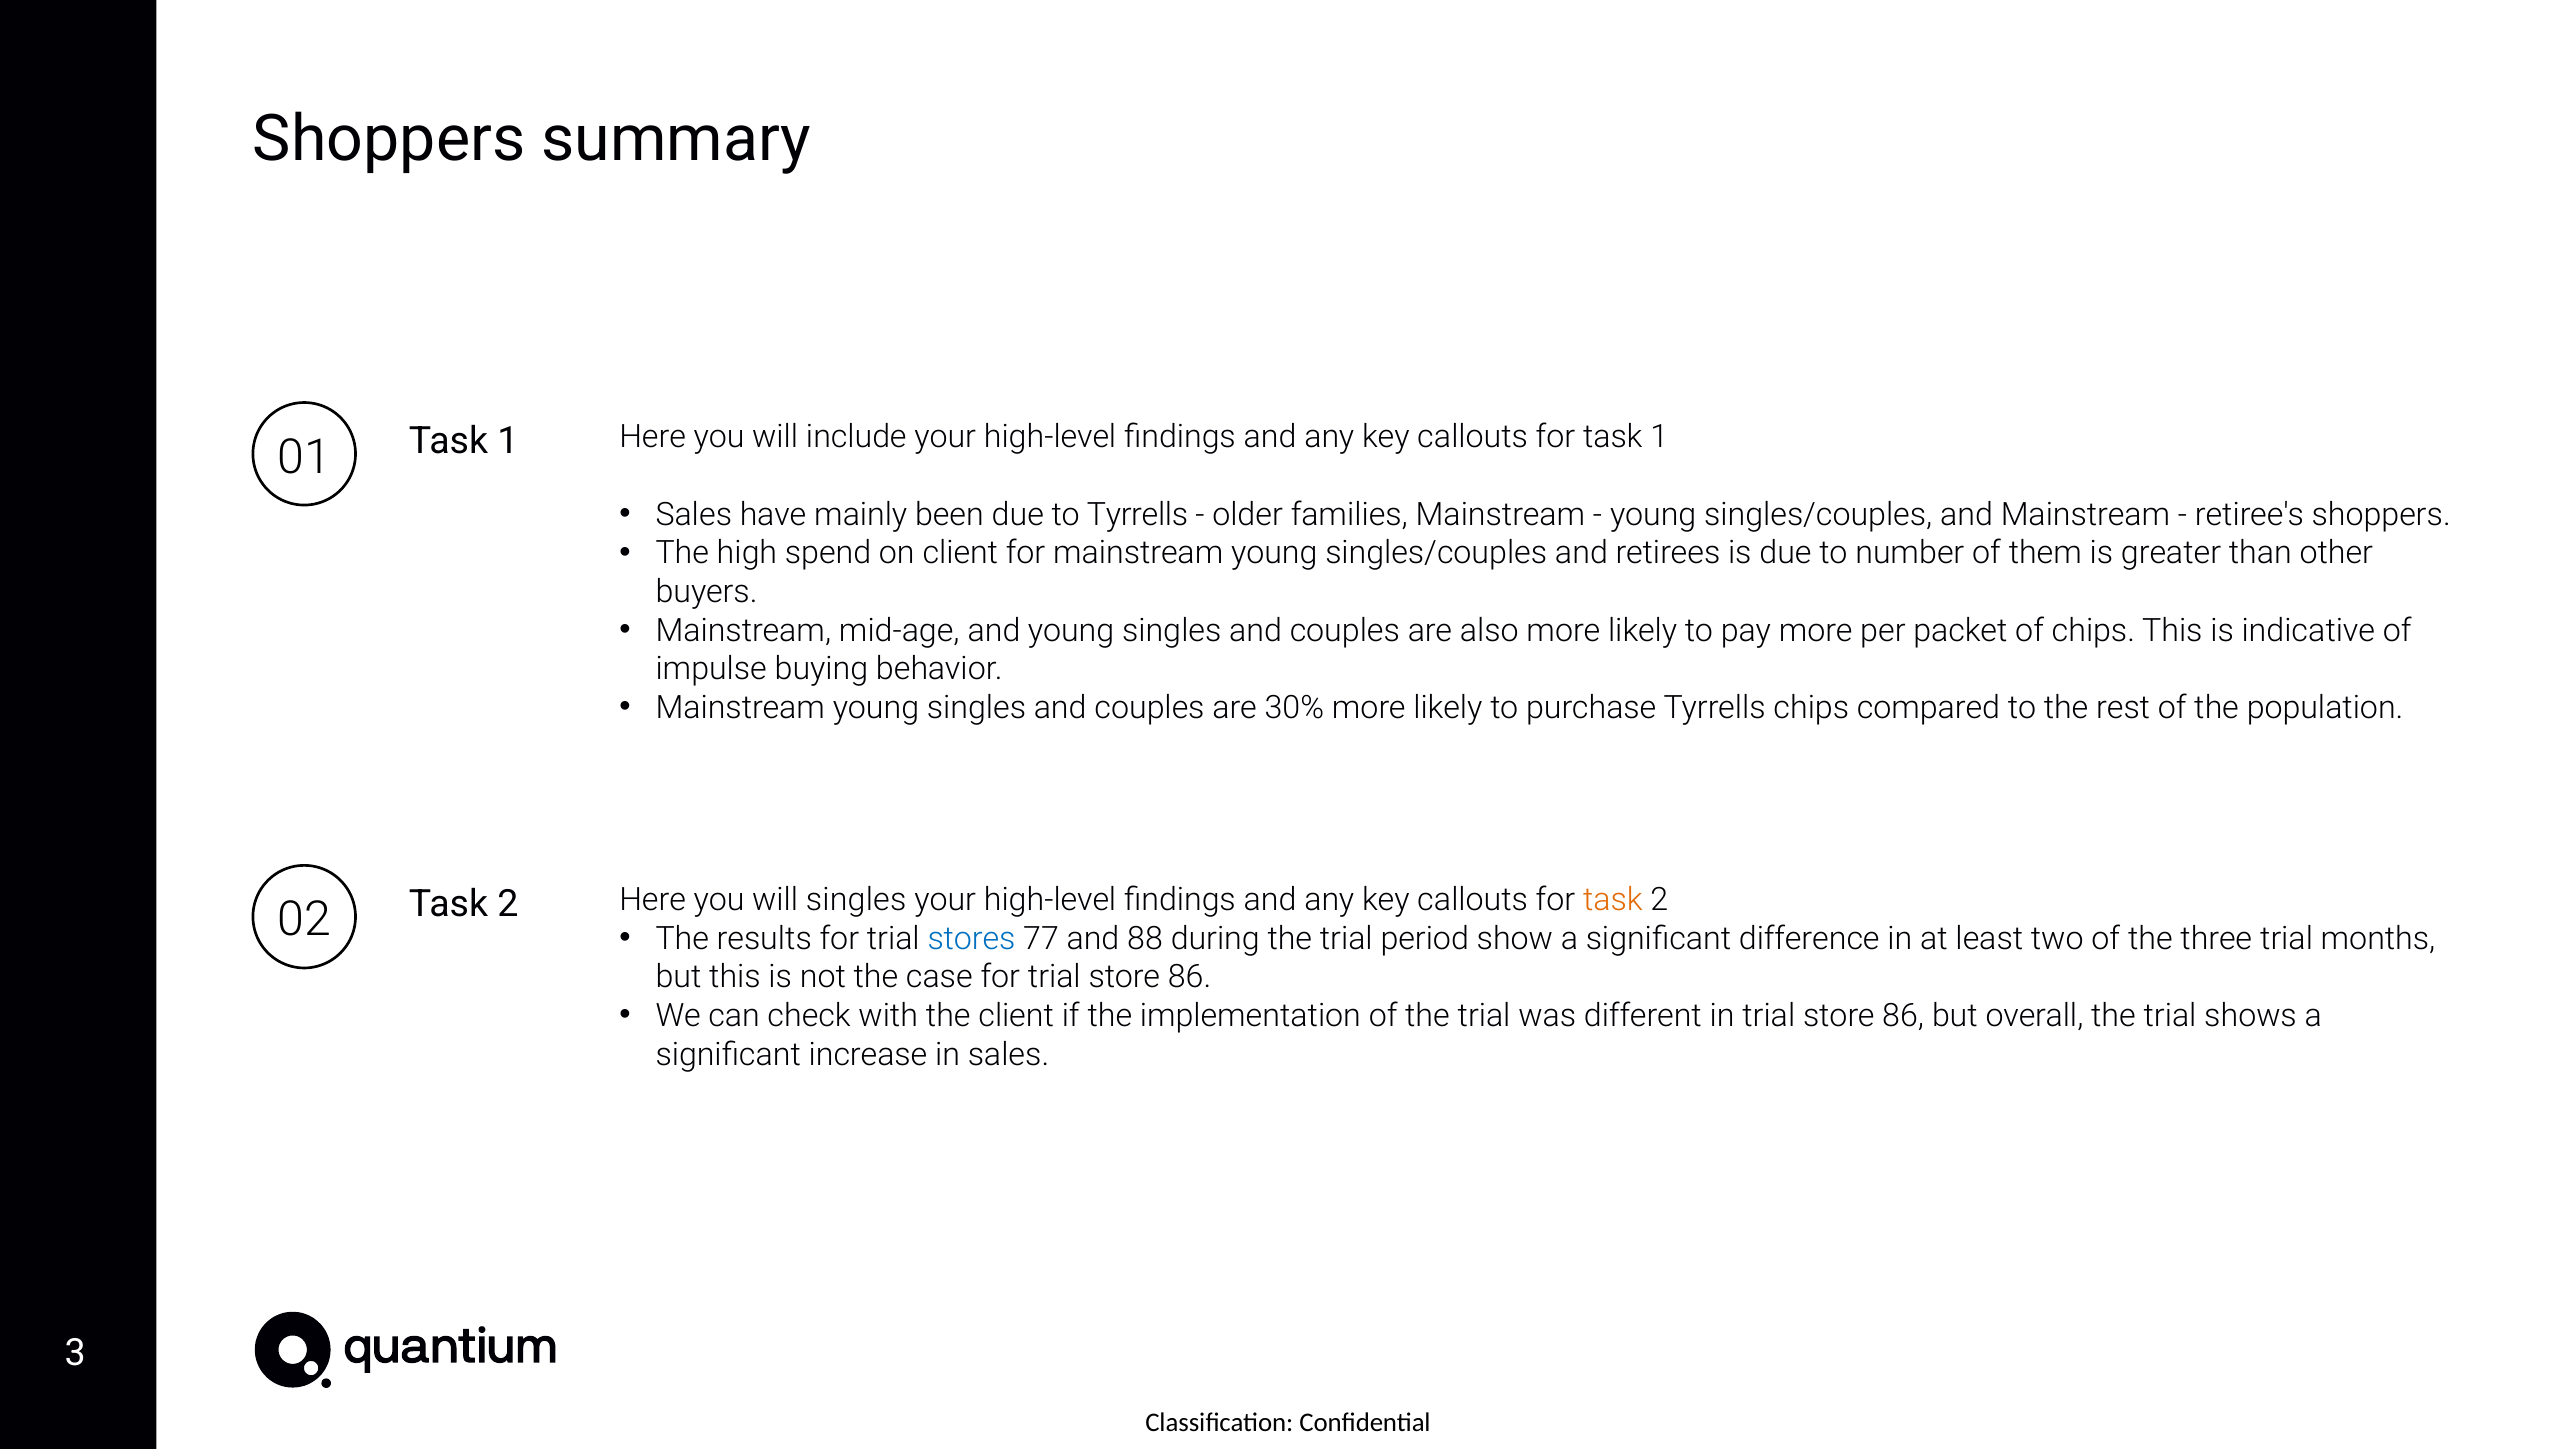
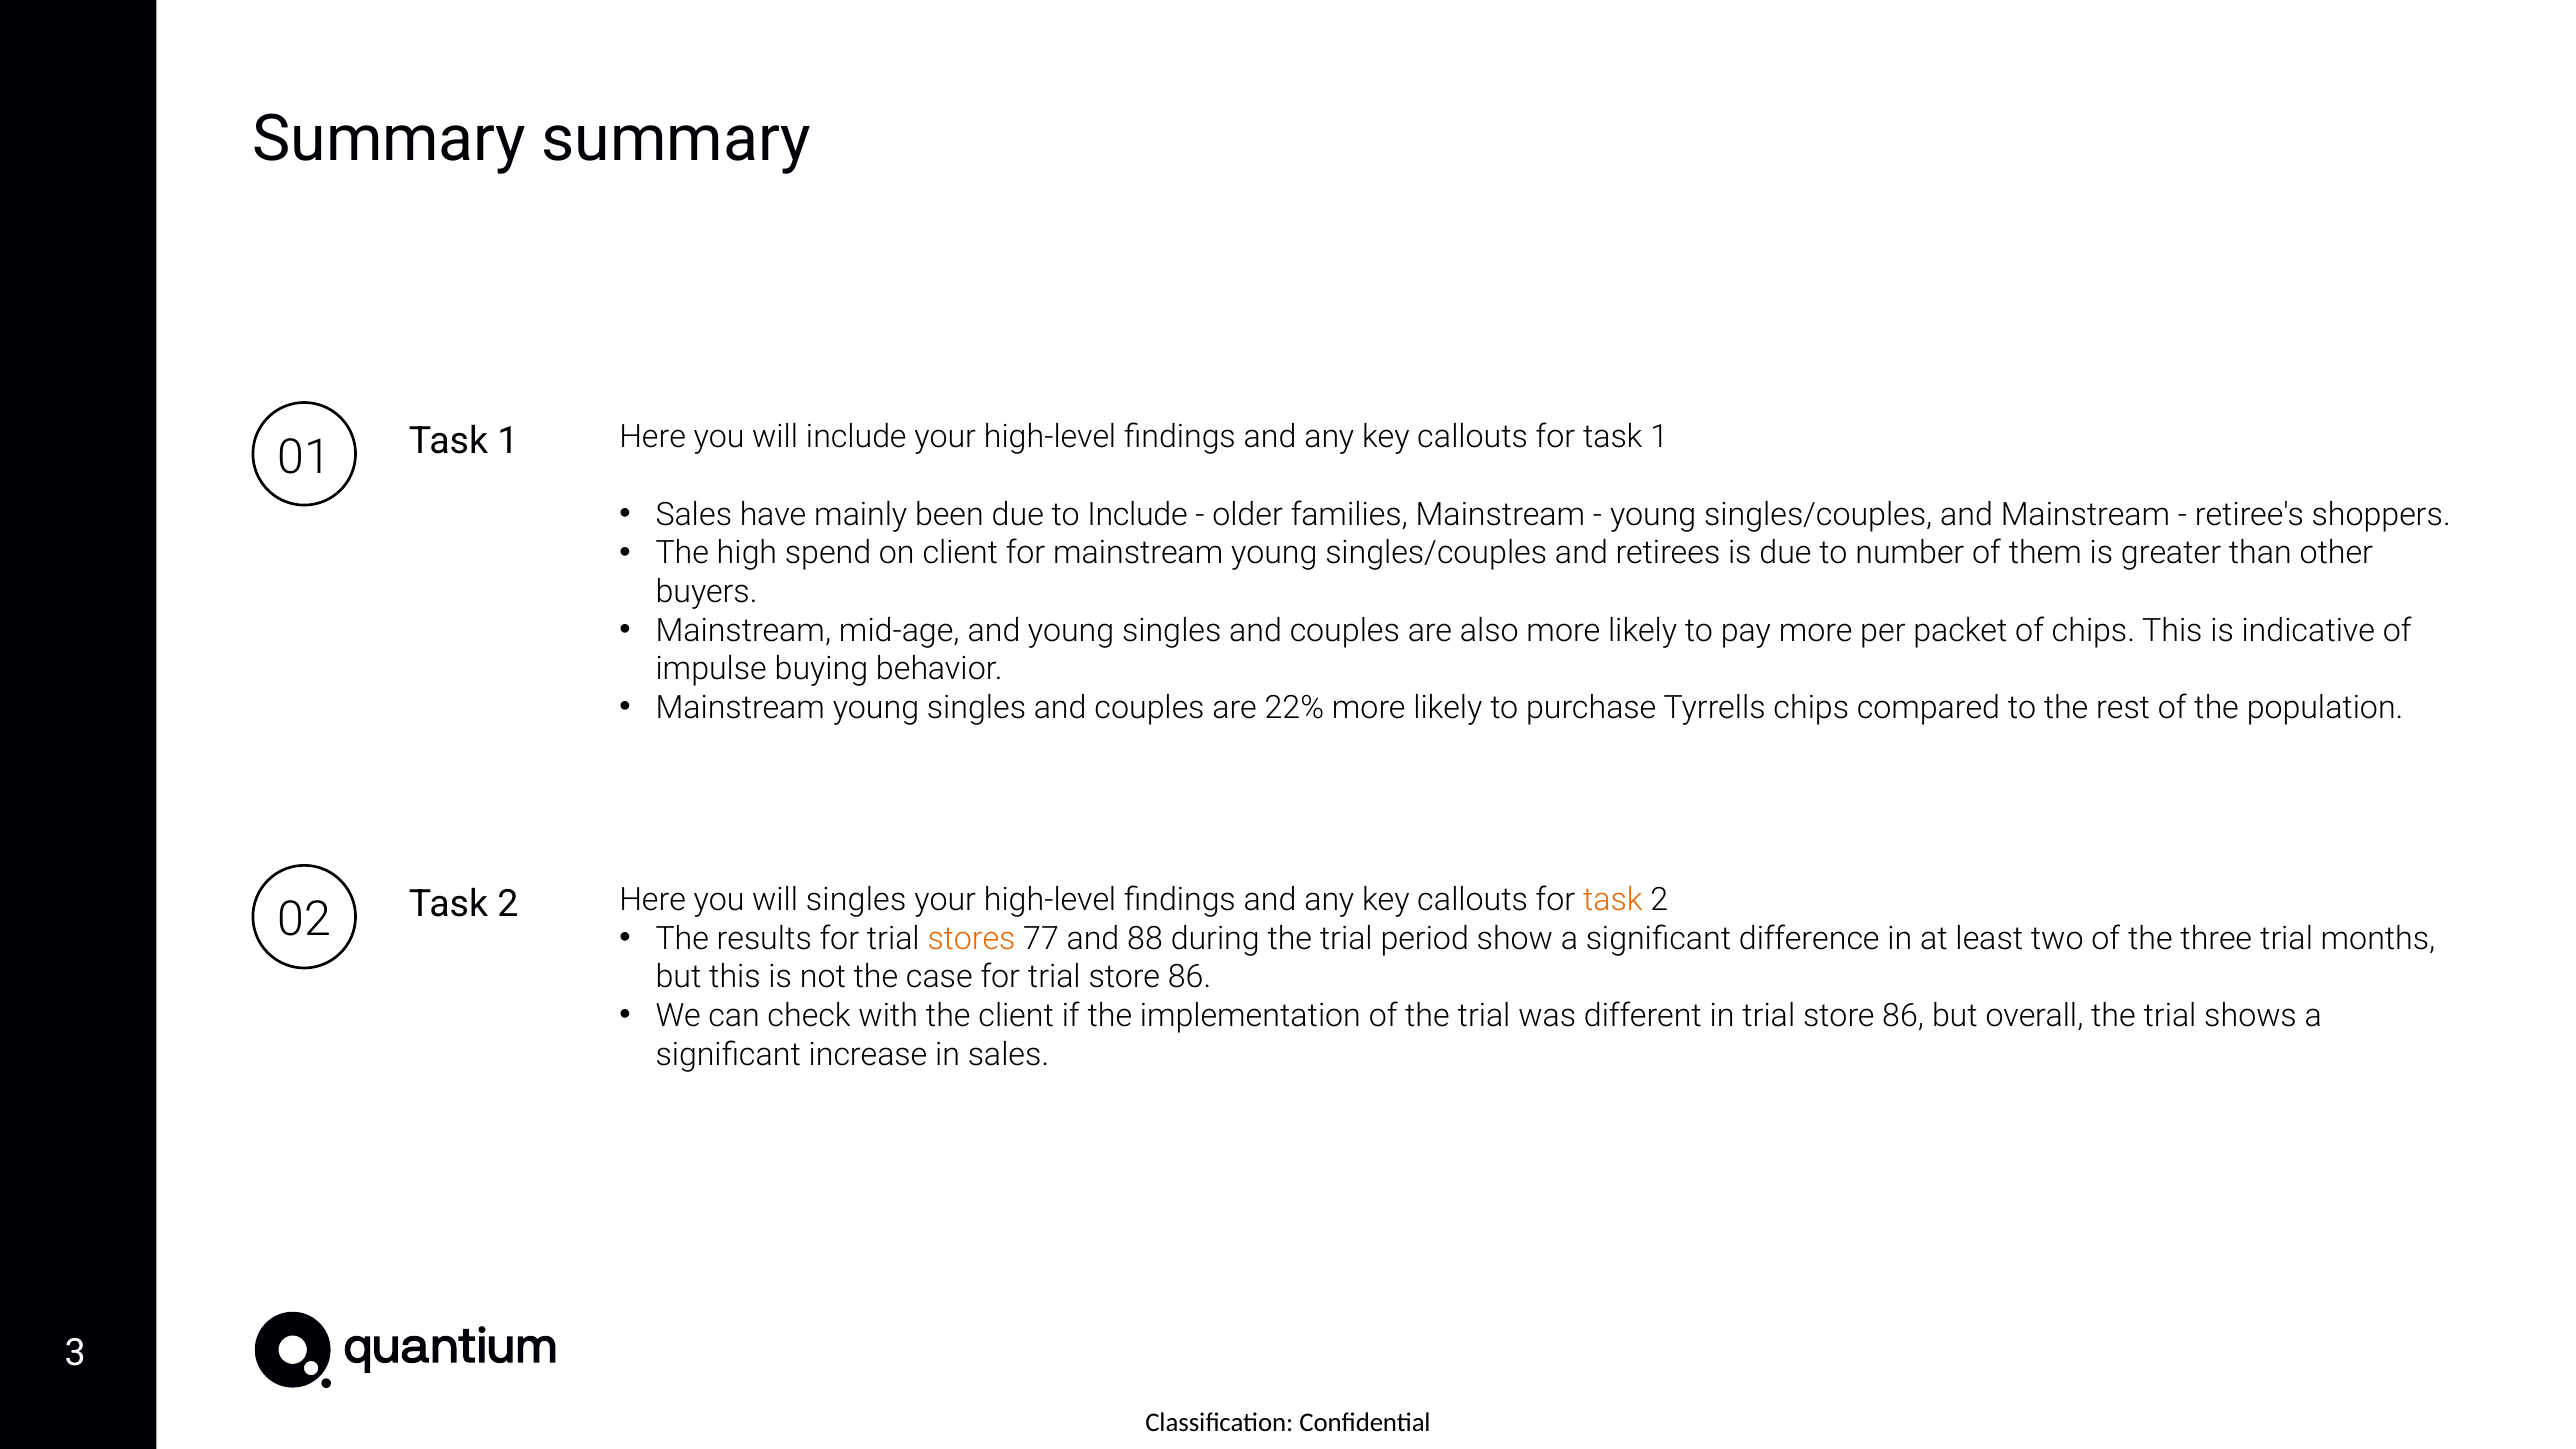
Shoppers at (389, 139): Shoppers -> Summary
to Tyrrells: Tyrrells -> Include
30%: 30% -> 22%
stores colour: blue -> orange
